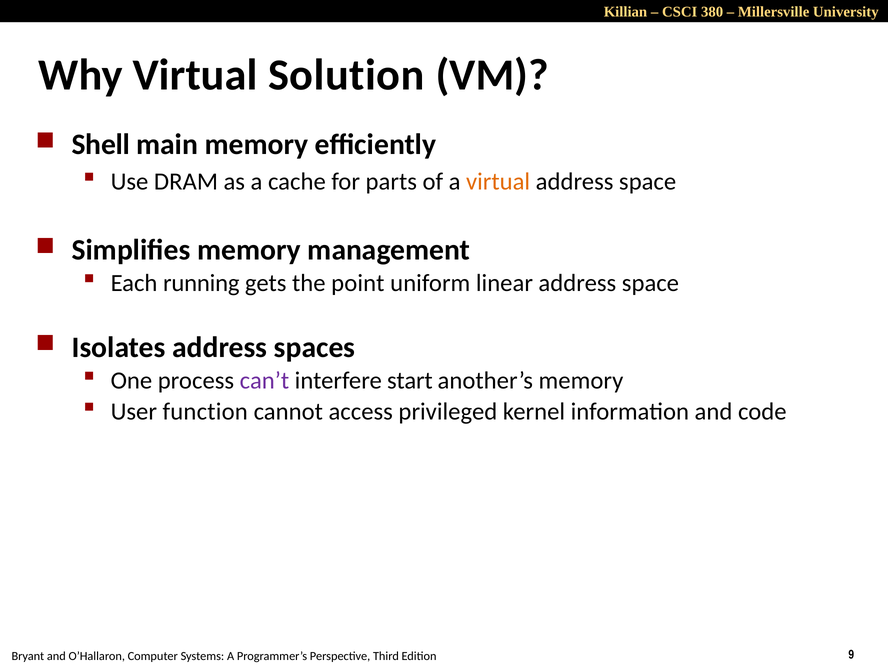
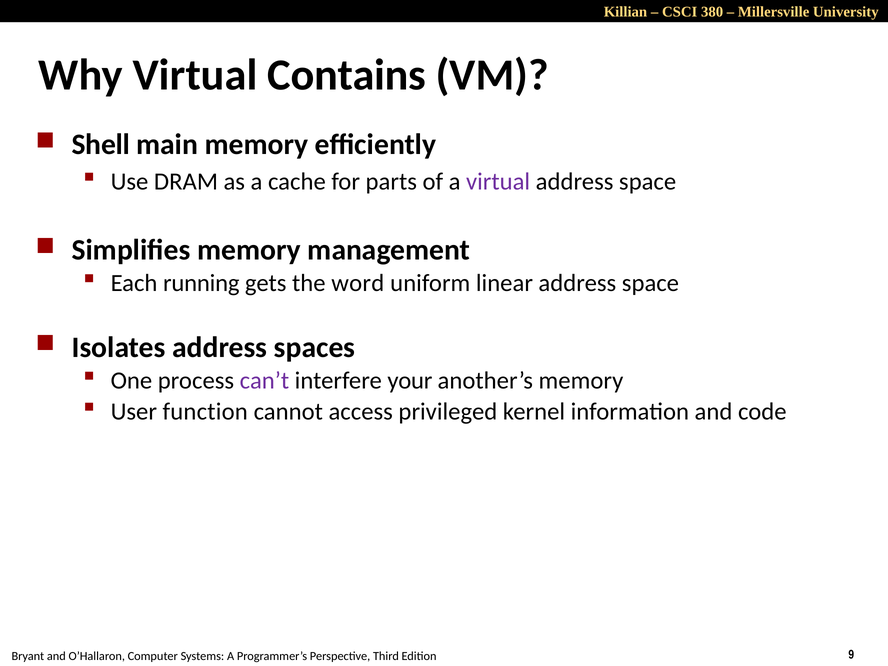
Solution: Solution -> Contains
virtual at (498, 182) colour: orange -> purple
point: point -> word
start: start -> your
